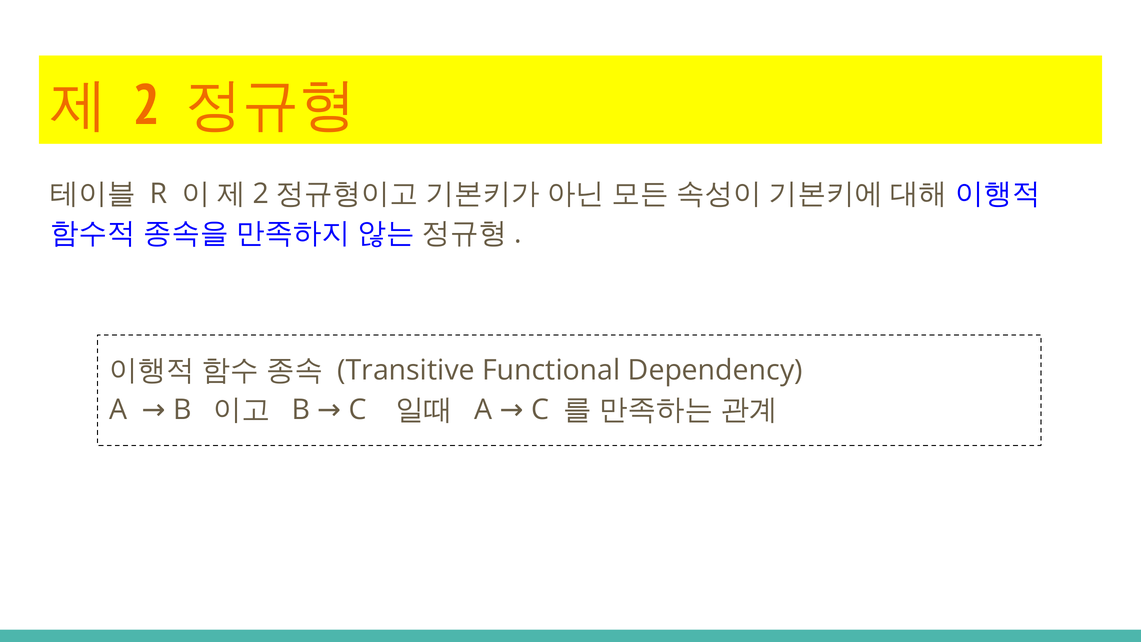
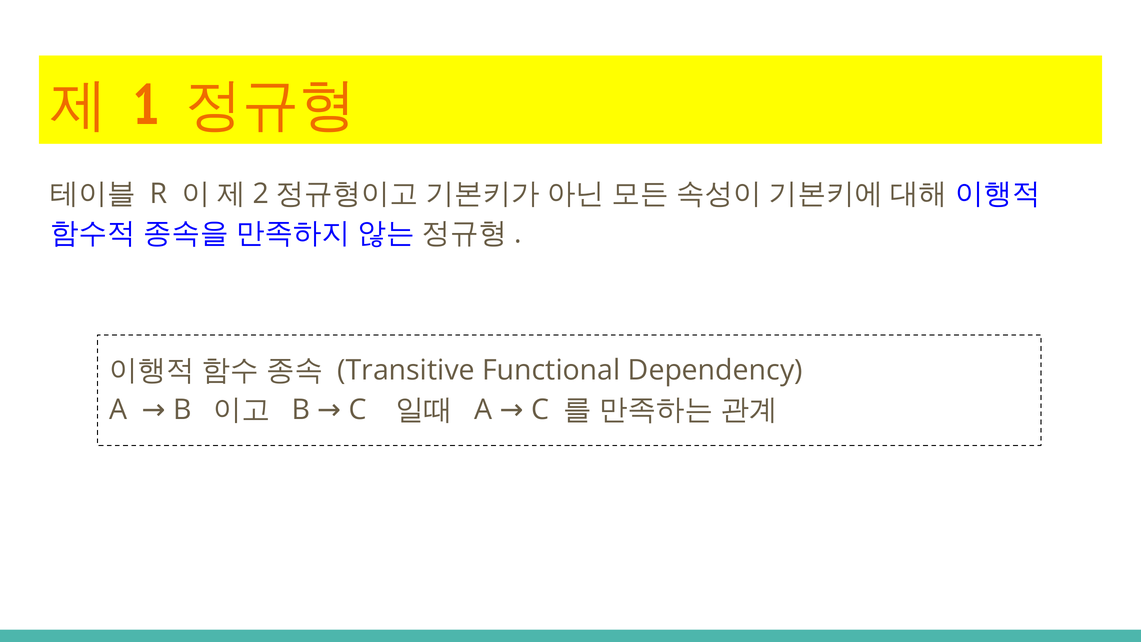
2: 2 -> 1
